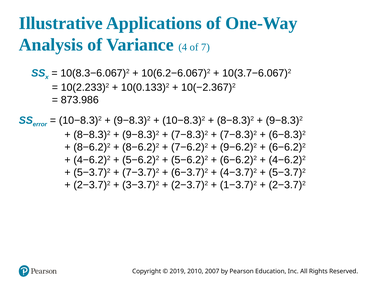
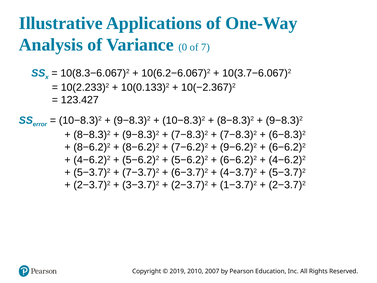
4: 4 -> 0
873.986: 873.986 -> 123.427
